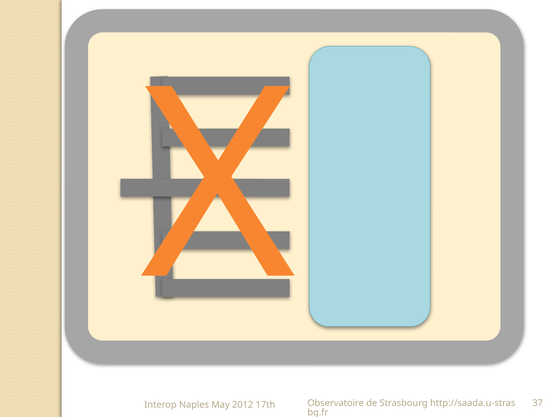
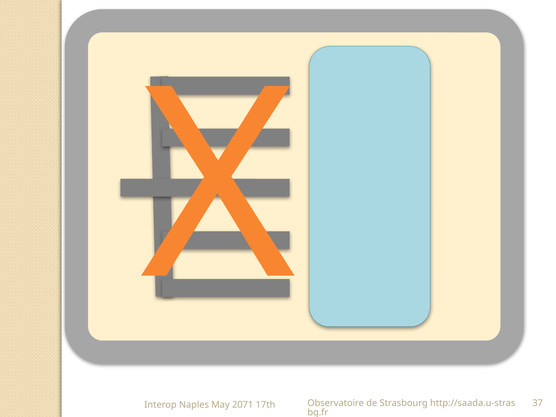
2012: 2012 -> 2071
